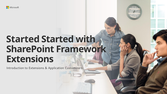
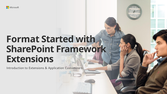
Started at (23, 39): Started -> Format
